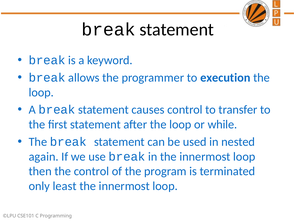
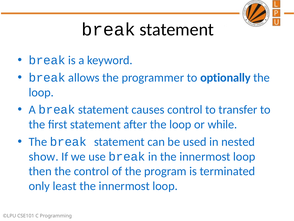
execution: execution -> optionally
again: again -> show
